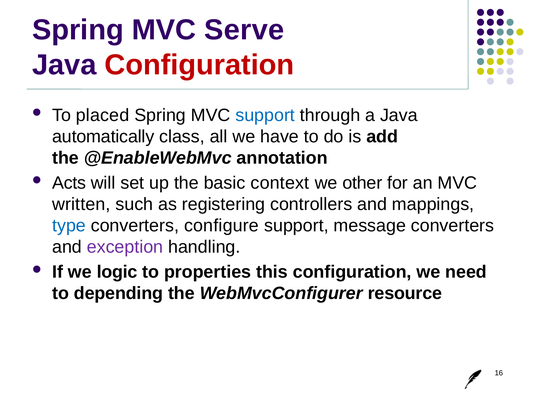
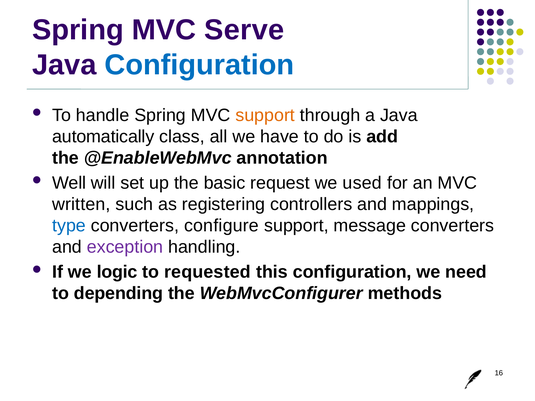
Configuration at (199, 65) colour: red -> blue
placed: placed -> handle
support at (265, 115) colour: blue -> orange
Acts: Acts -> Well
context: context -> request
other: other -> used
properties: properties -> requested
resource: resource -> methods
